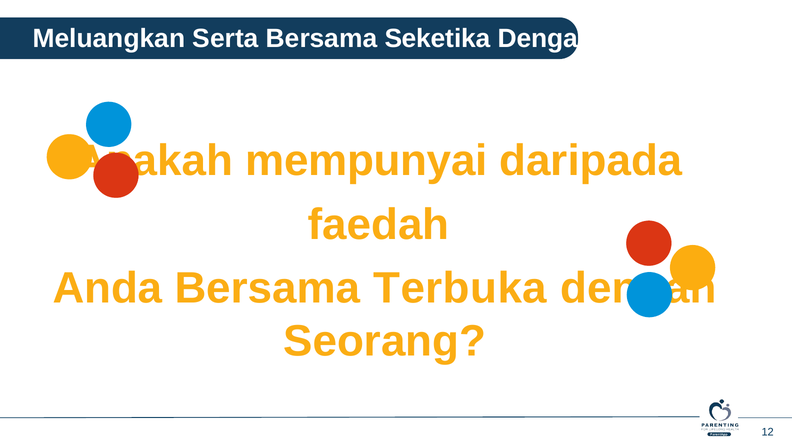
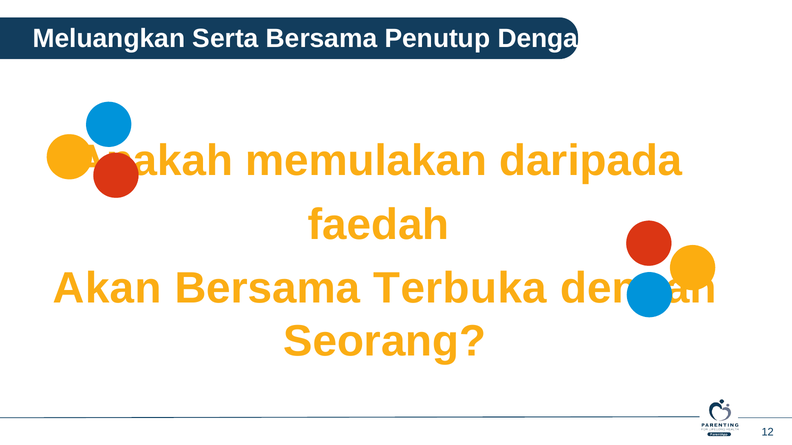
Seketika: Seketika -> Penutup
mempunyai: mempunyai -> memulakan
Anda: Anda -> Akan
